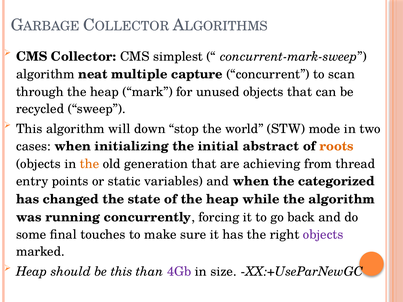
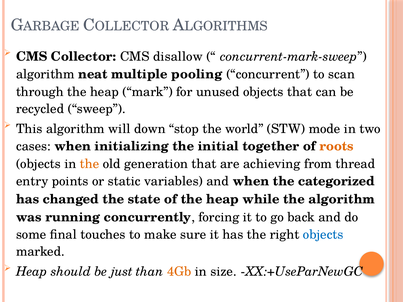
simplest: simplest -> disallow
capture: capture -> pooling
abstract: abstract -> together
objects at (323, 235) colour: purple -> blue
be this: this -> just
4Gb colour: purple -> orange
